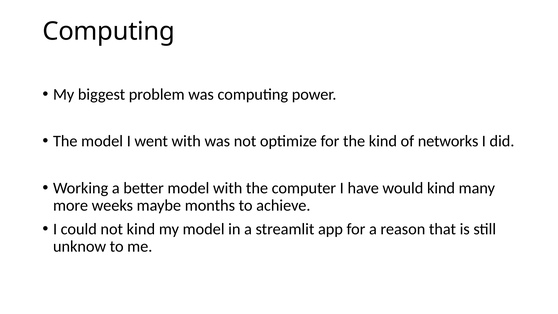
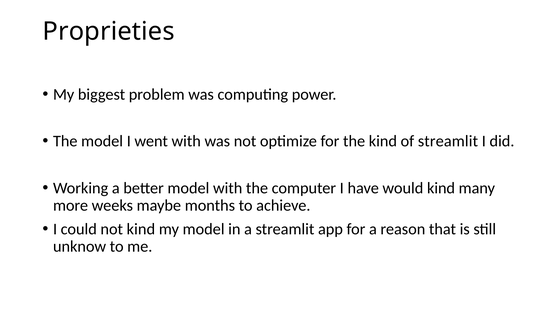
Computing at (109, 32): Computing -> Proprieties
of networks: networks -> streamlit
